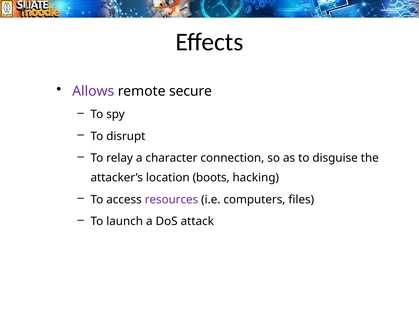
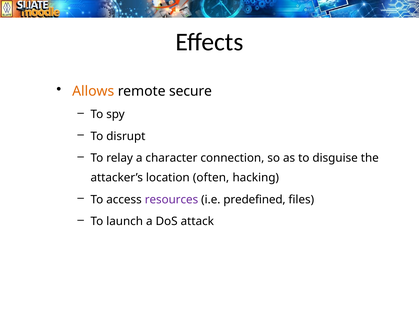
Allows colour: purple -> orange
boots: boots -> often
computers: computers -> predefined
